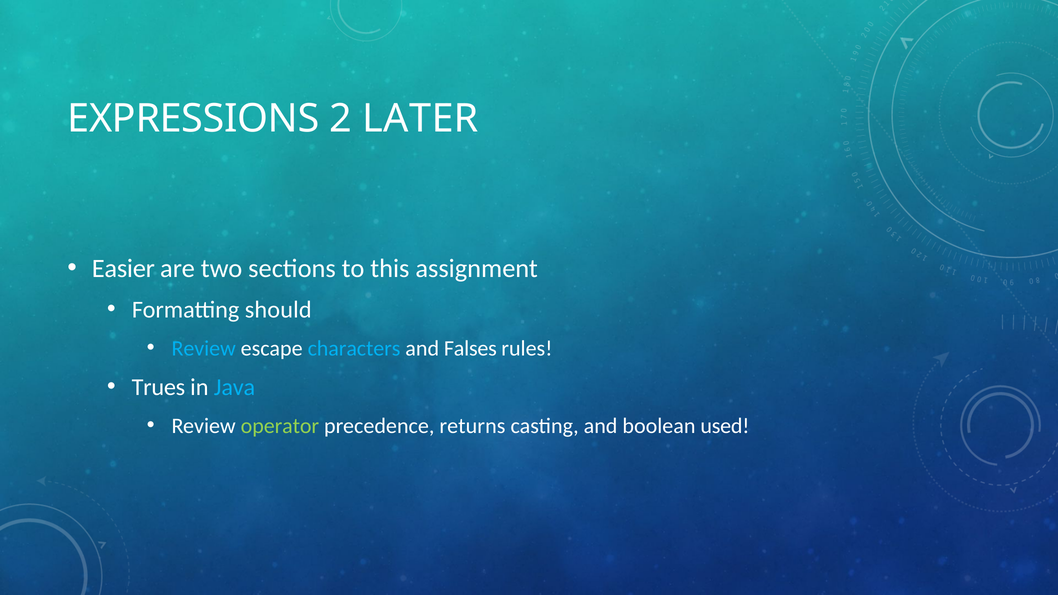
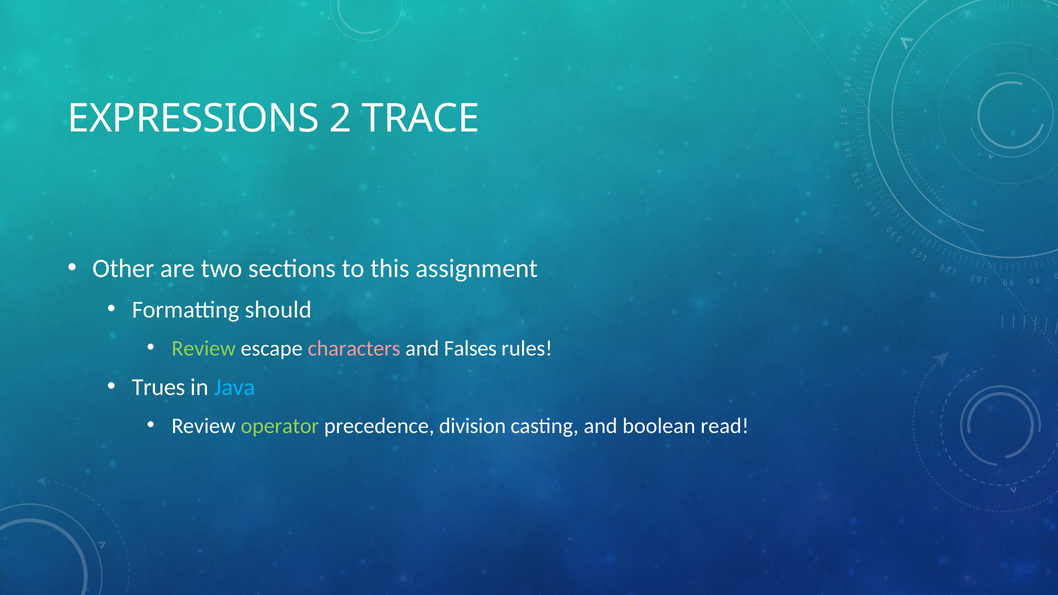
LATER: LATER -> TRACE
Easier: Easier -> Other
Review at (204, 348) colour: light blue -> light green
characters colour: light blue -> pink
returns: returns -> division
used: used -> read
